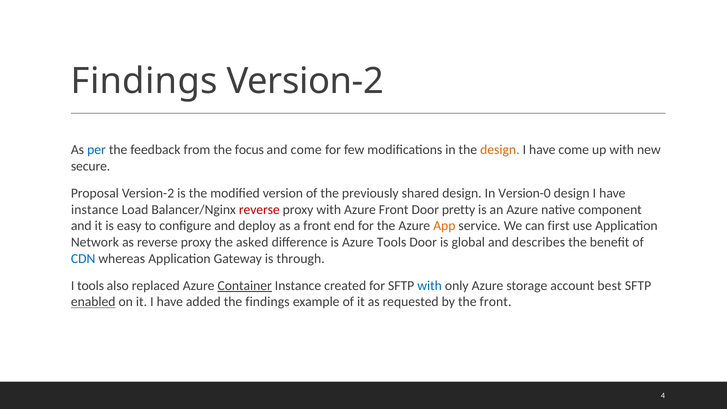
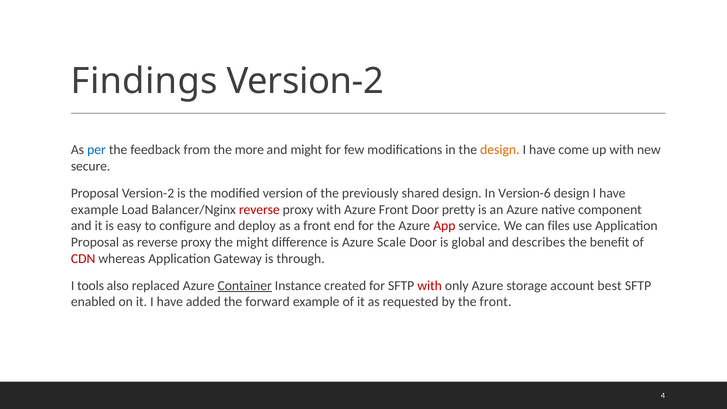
focus: focus -> more
and come: come -> might
Version-0: Version-0 -> Version-6
instance at (95, 209): instance -> example
App colour: orange -> red
first: first -> files
Network at (95, 242): Network -> Proposal
the asked: asked -> might
Azure Tools: Tools -> Scale
CDN colour: blue -> red
with at (430, 286) colour: blue -> red
enabled underline: present -> none
the findings: findings -> forward
